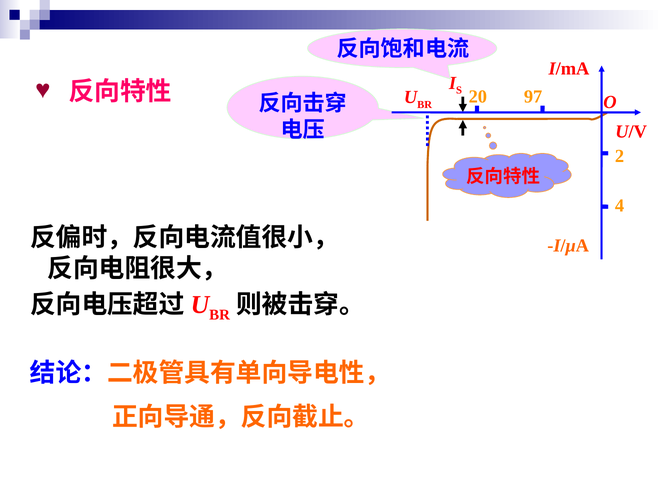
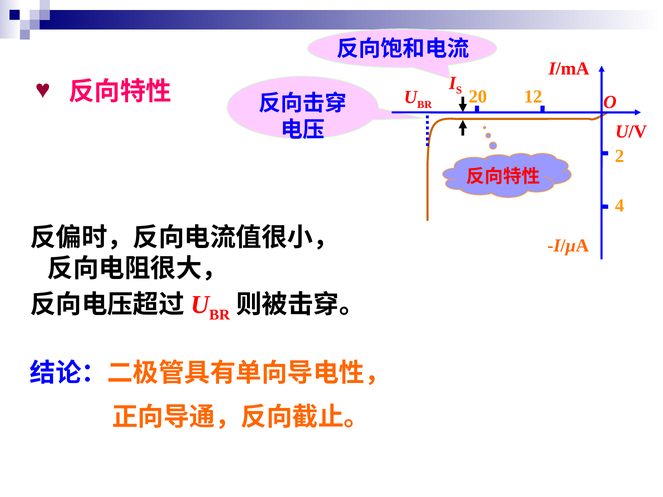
97: 97 -> 12
